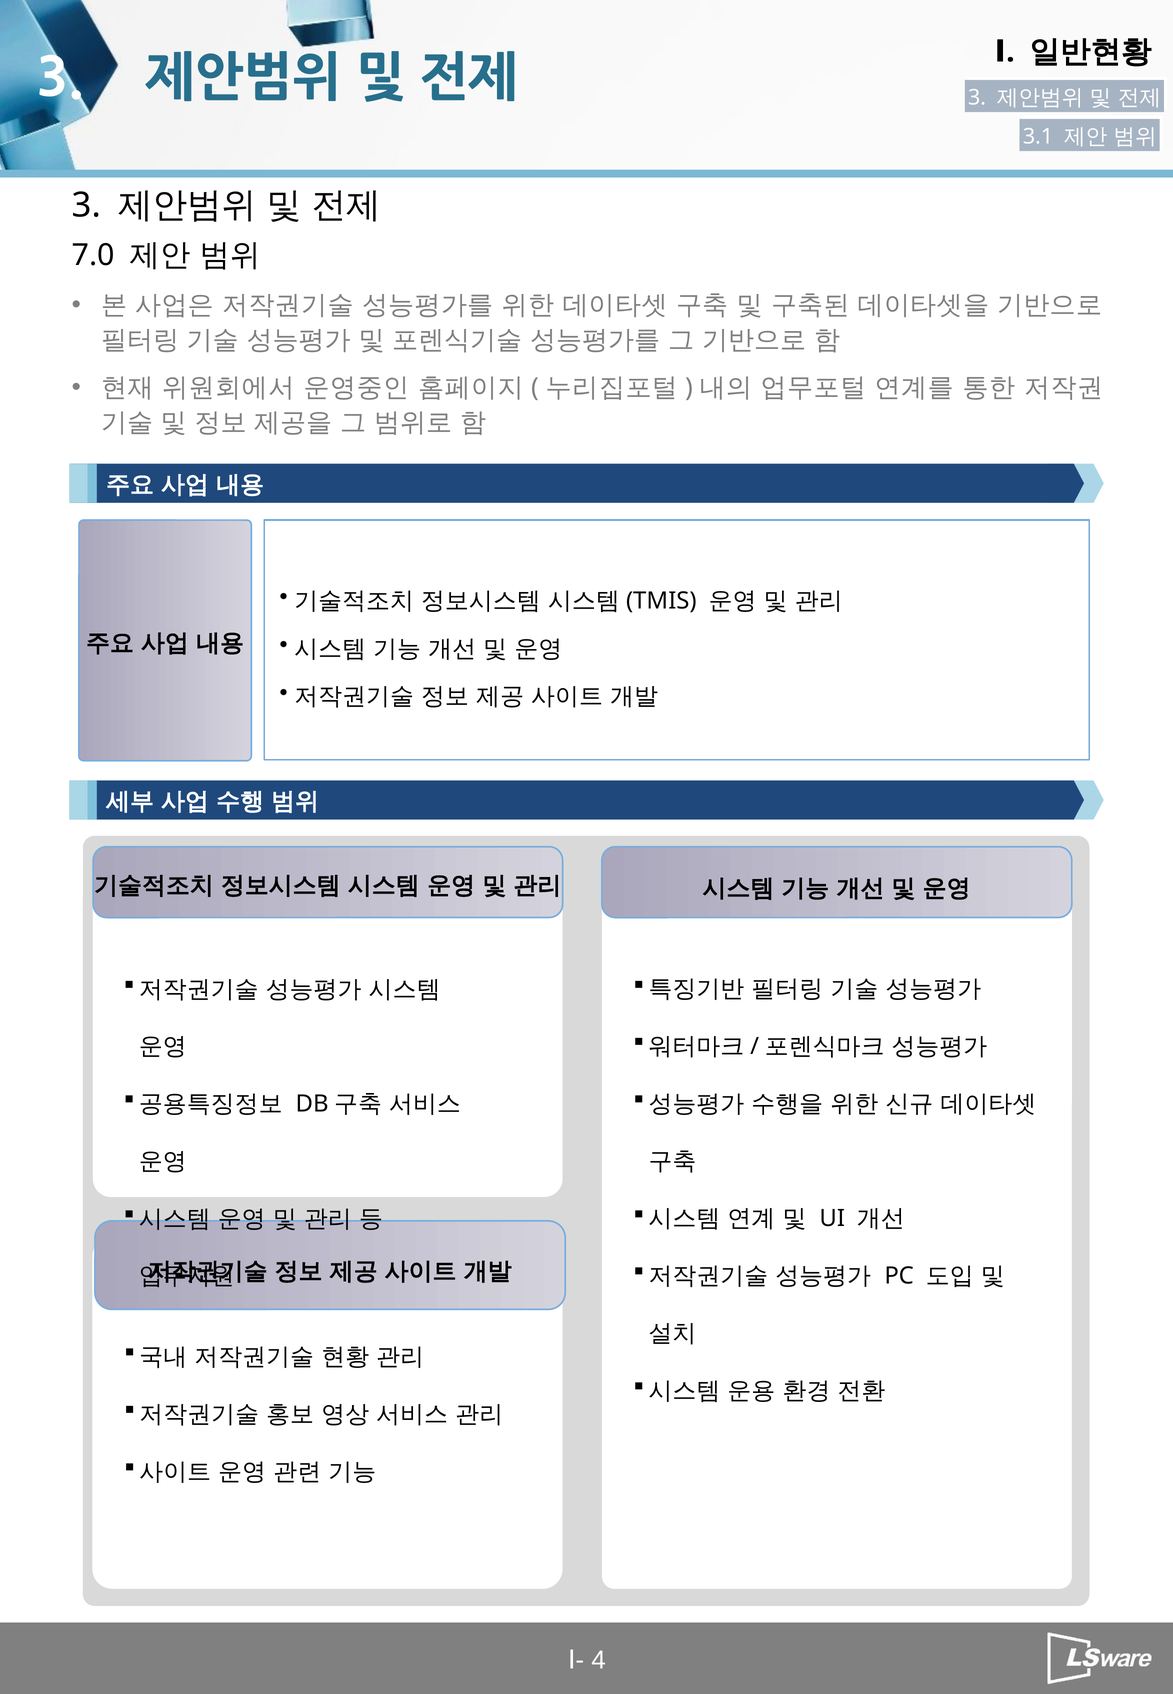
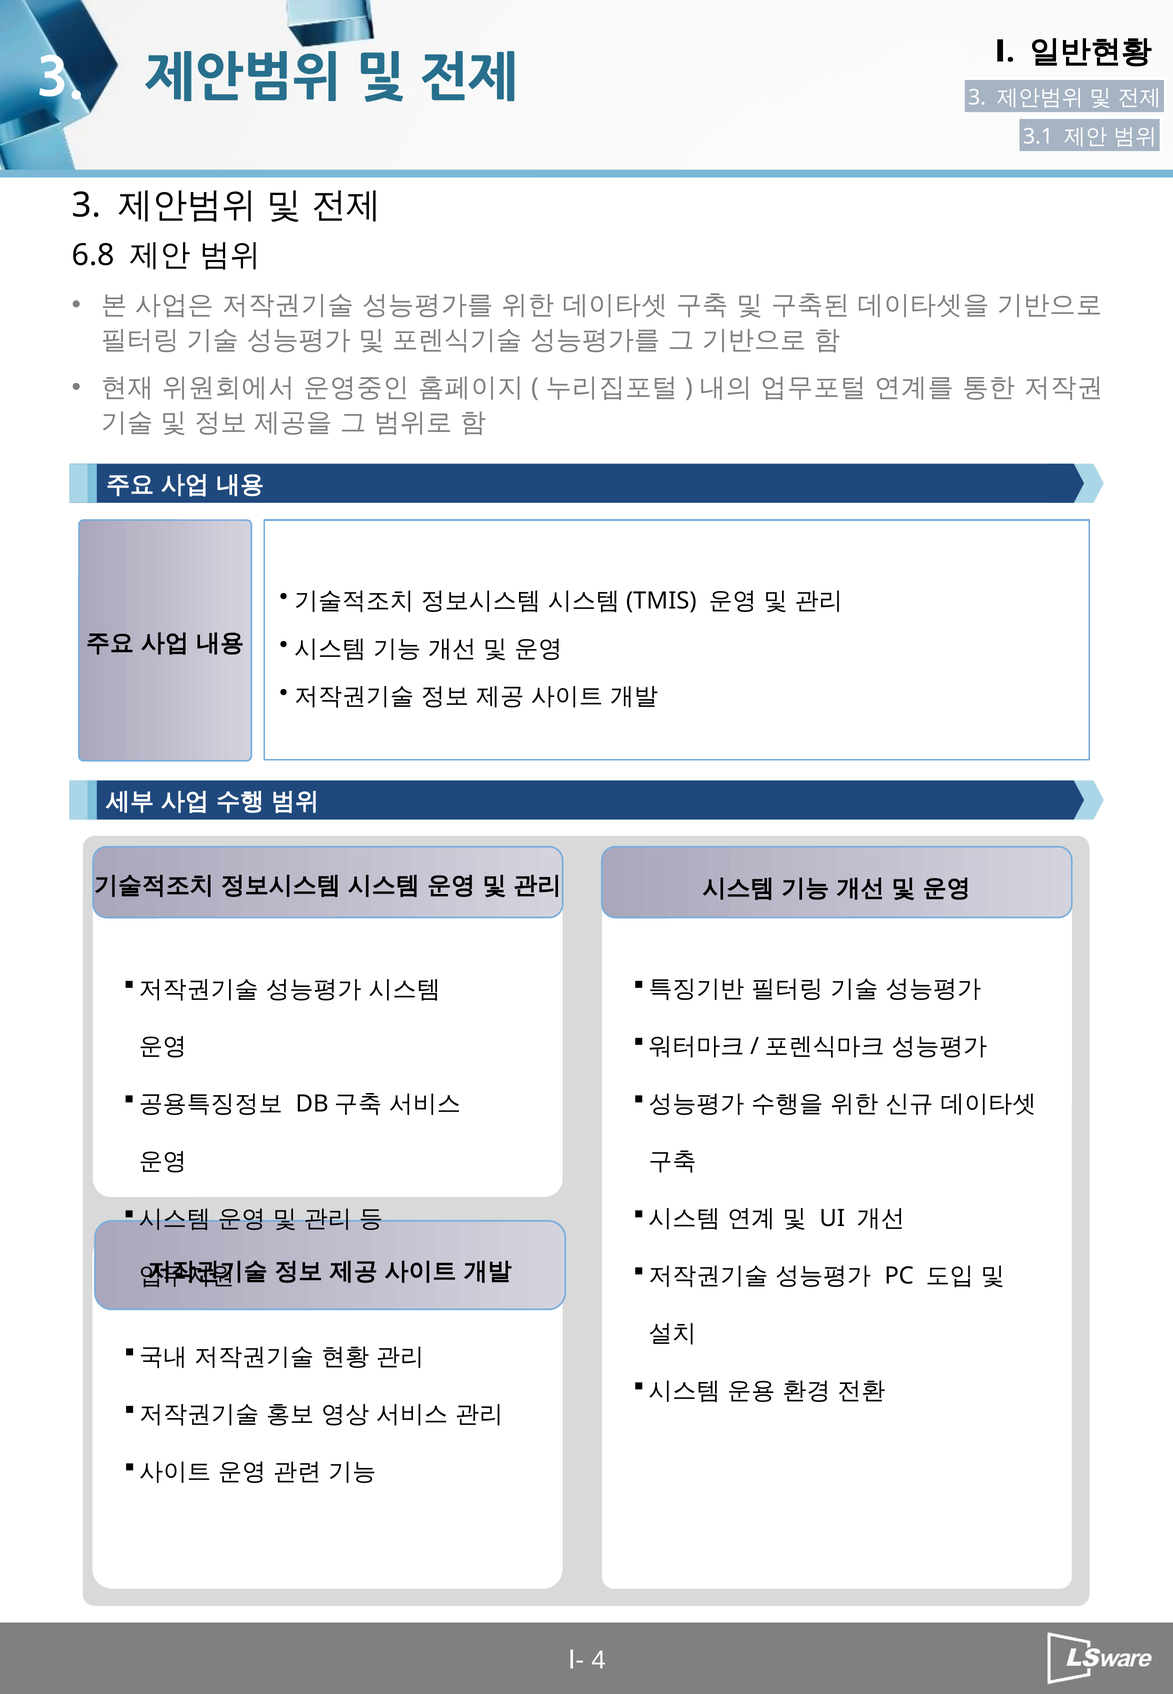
7.0: 7.0 -> 6.8
